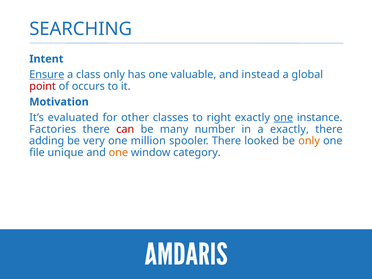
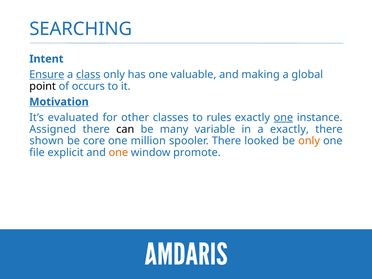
class underline: none -> present
instead: instead -> making
point colour: red -> black
Motivation underline: none -> present
right: right -> rules
Factories: Factories -> Assigned
can colour: red -> black
number: number -> variable
adding: adding -> shown
very: very -> core
unique: unique -> explicit
category: category -> promote
